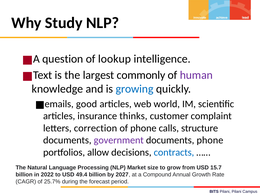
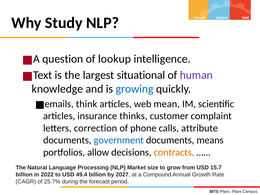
commonly: commonly -> situational
good: good -> think
world: world -> mean
structure: structure -> attribute
government colour: purple -> blue
documents phone: phone -> means
contracts colour: blue -> orange
